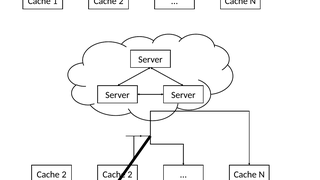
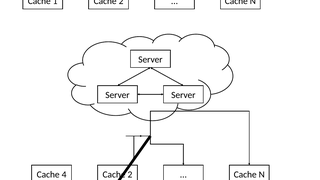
2 at (64, 174): 2 -> 4
